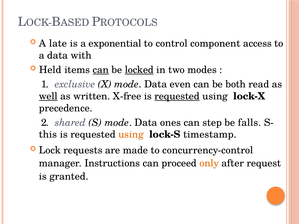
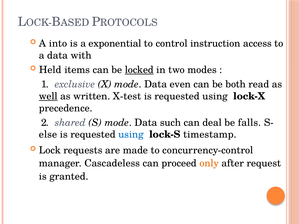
late: late -> into
component: component -> instruction
can at (101, 70) underline: present -> none
X-free: X-free -> X-test
requested at (177, 96) underline: present -> none
ones: ones -> such
step: step -> deal
this: this -> else
using at (131, 135) colour: orange -> blue
Instructions: Instructions -> Cascadeless
